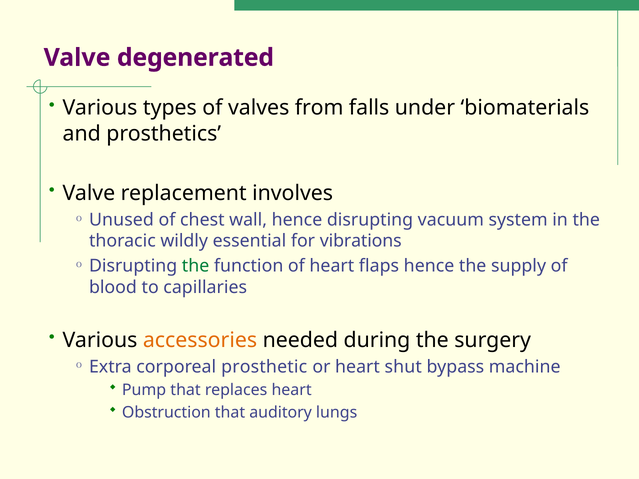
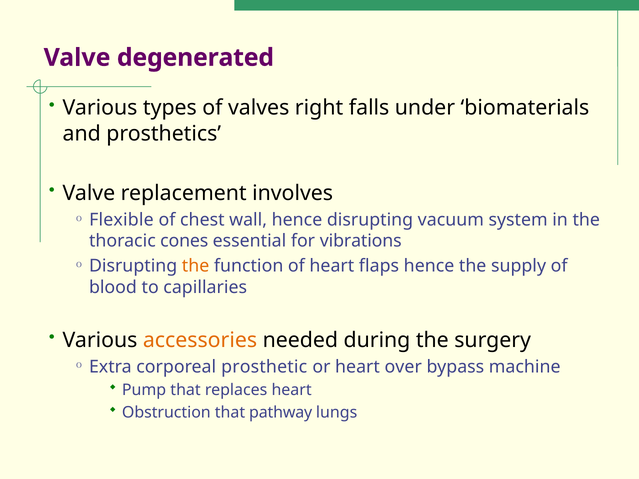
from: from -> right
Unused: Unused -> Flexible
wildly: wildly -> cones
the at (196, 266) colour: green -> orange
shut: shut -> over
auditory: auditory -> pathway
